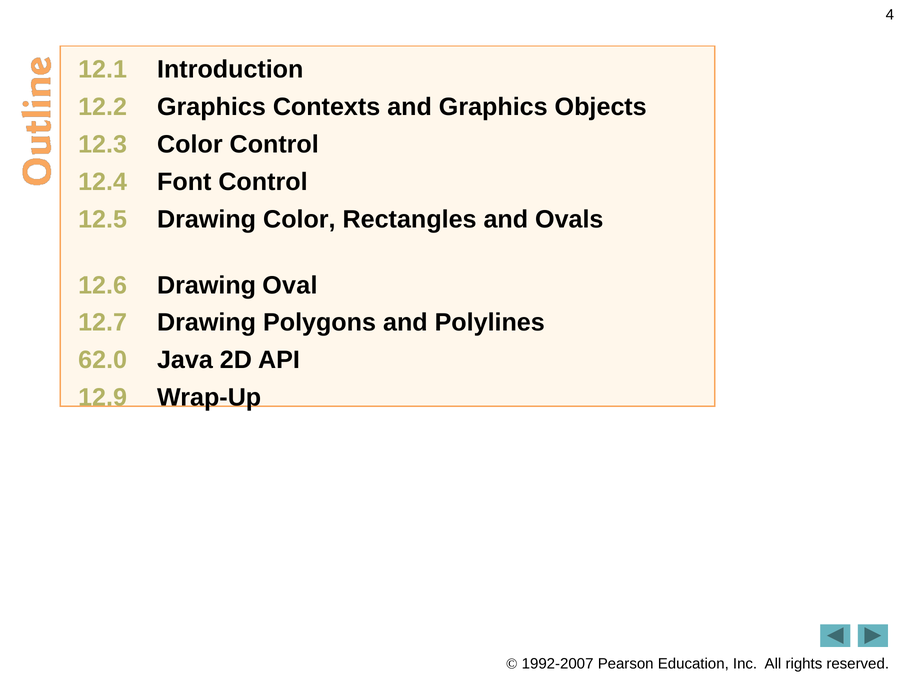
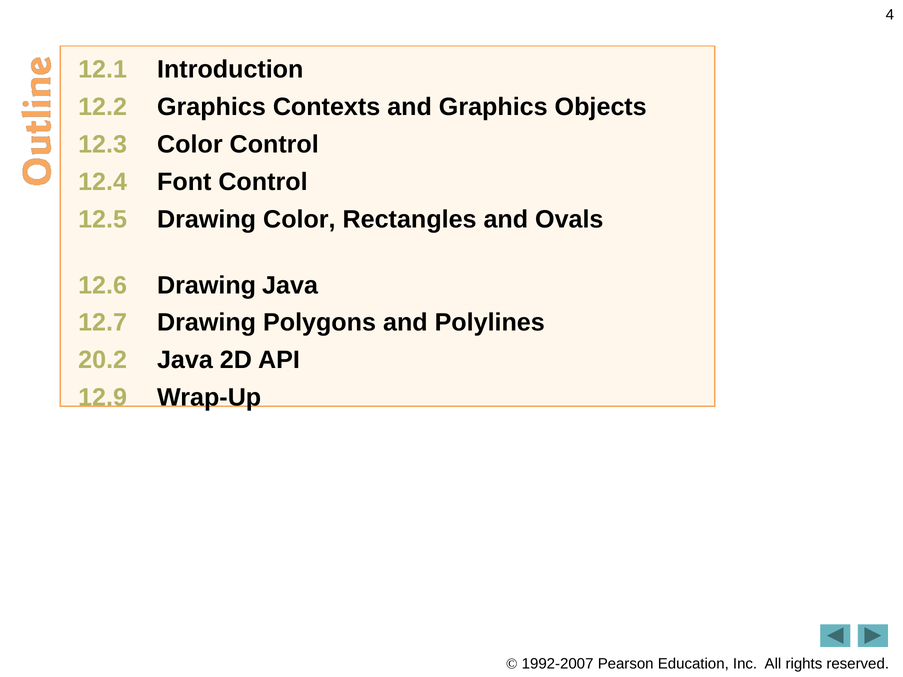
Drawing Oval: Oval -> Java
62.0: 62.0 -> 20.2
